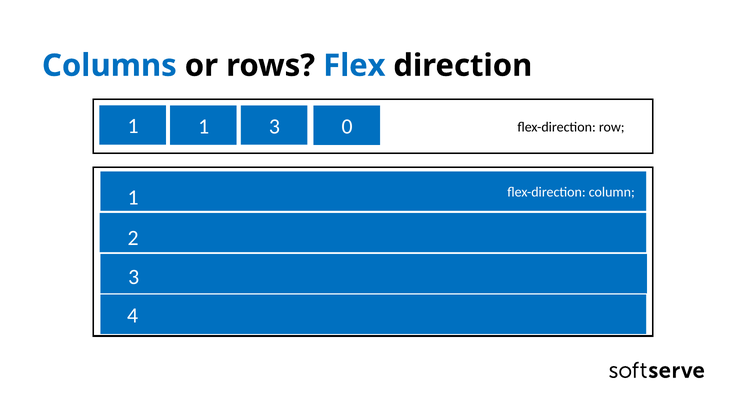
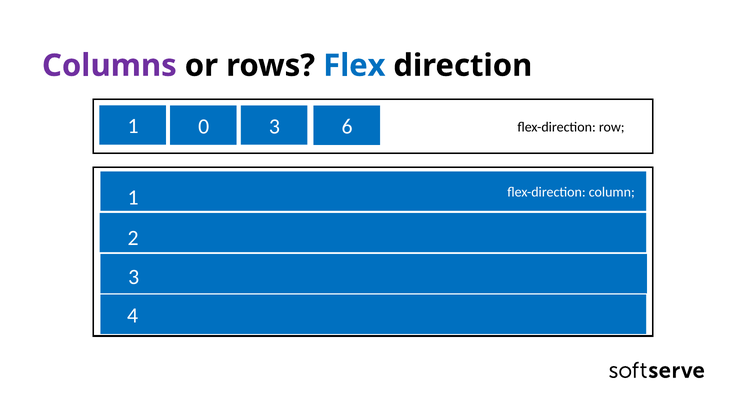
Columns colour: blue -> purple
1 1: 1 -> 0
0: 0 -> 6
